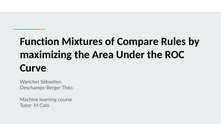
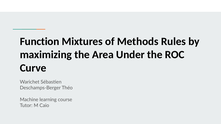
Compare: Compare -> Methods
